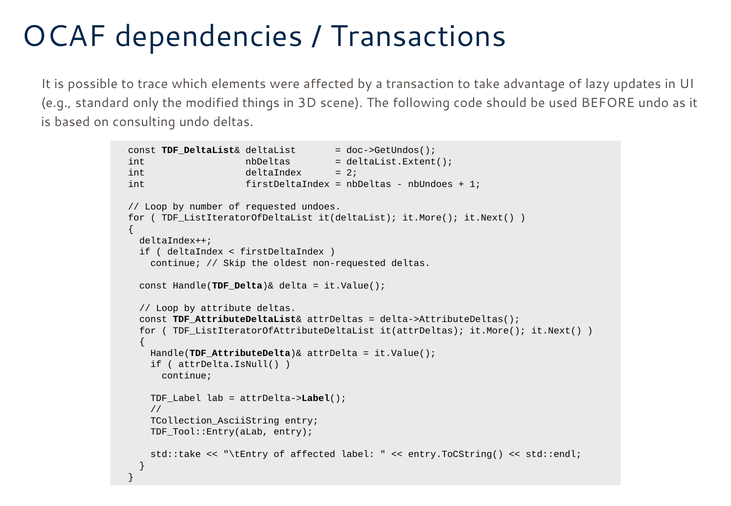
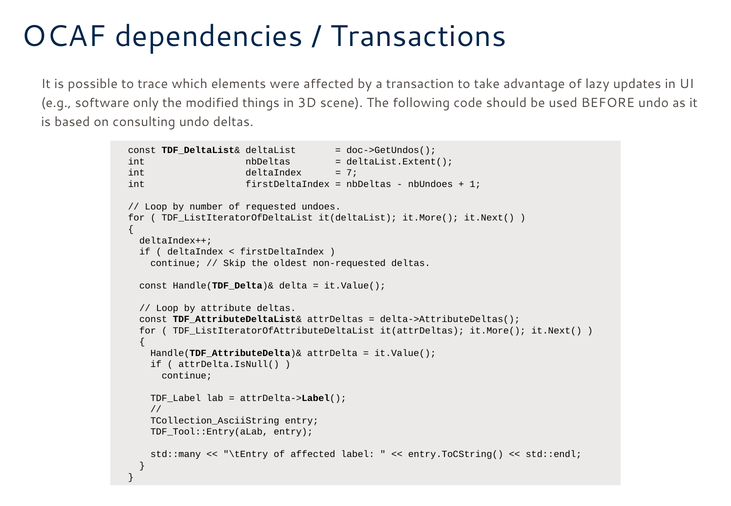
standard: standard -> software
2: 2 -> 7
std::take: std::take -> std::many
